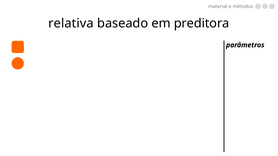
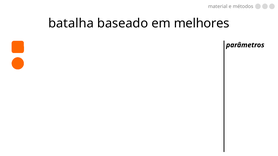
relativa: relativa -> batalha
preditora: preditora -> melhores
